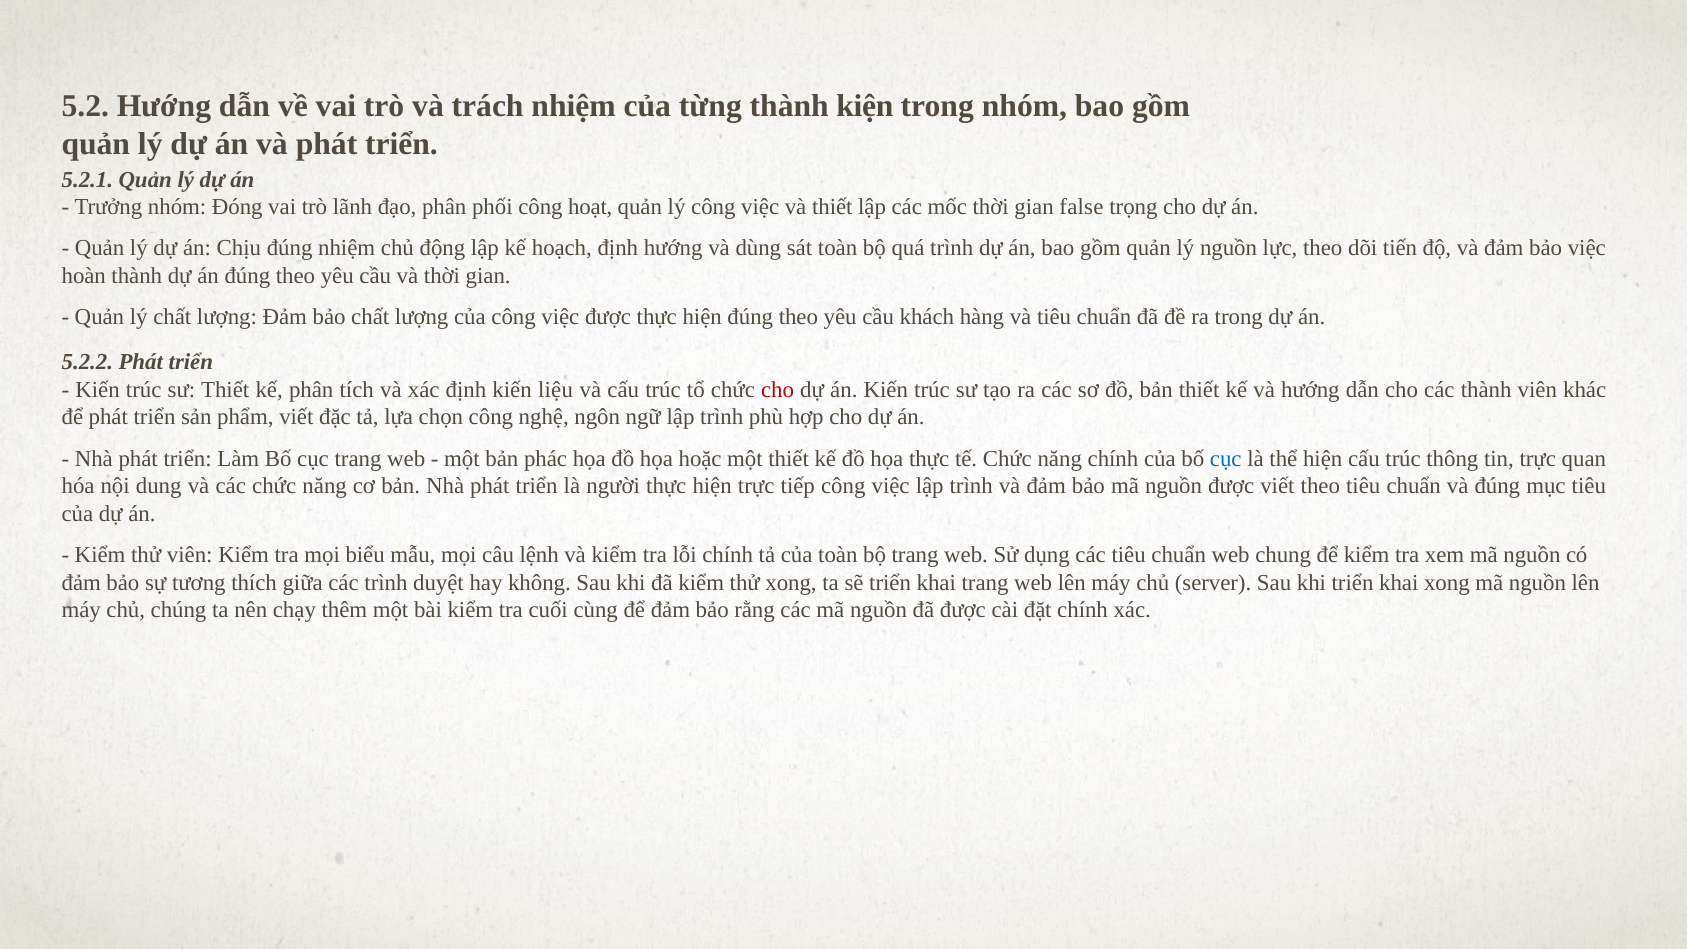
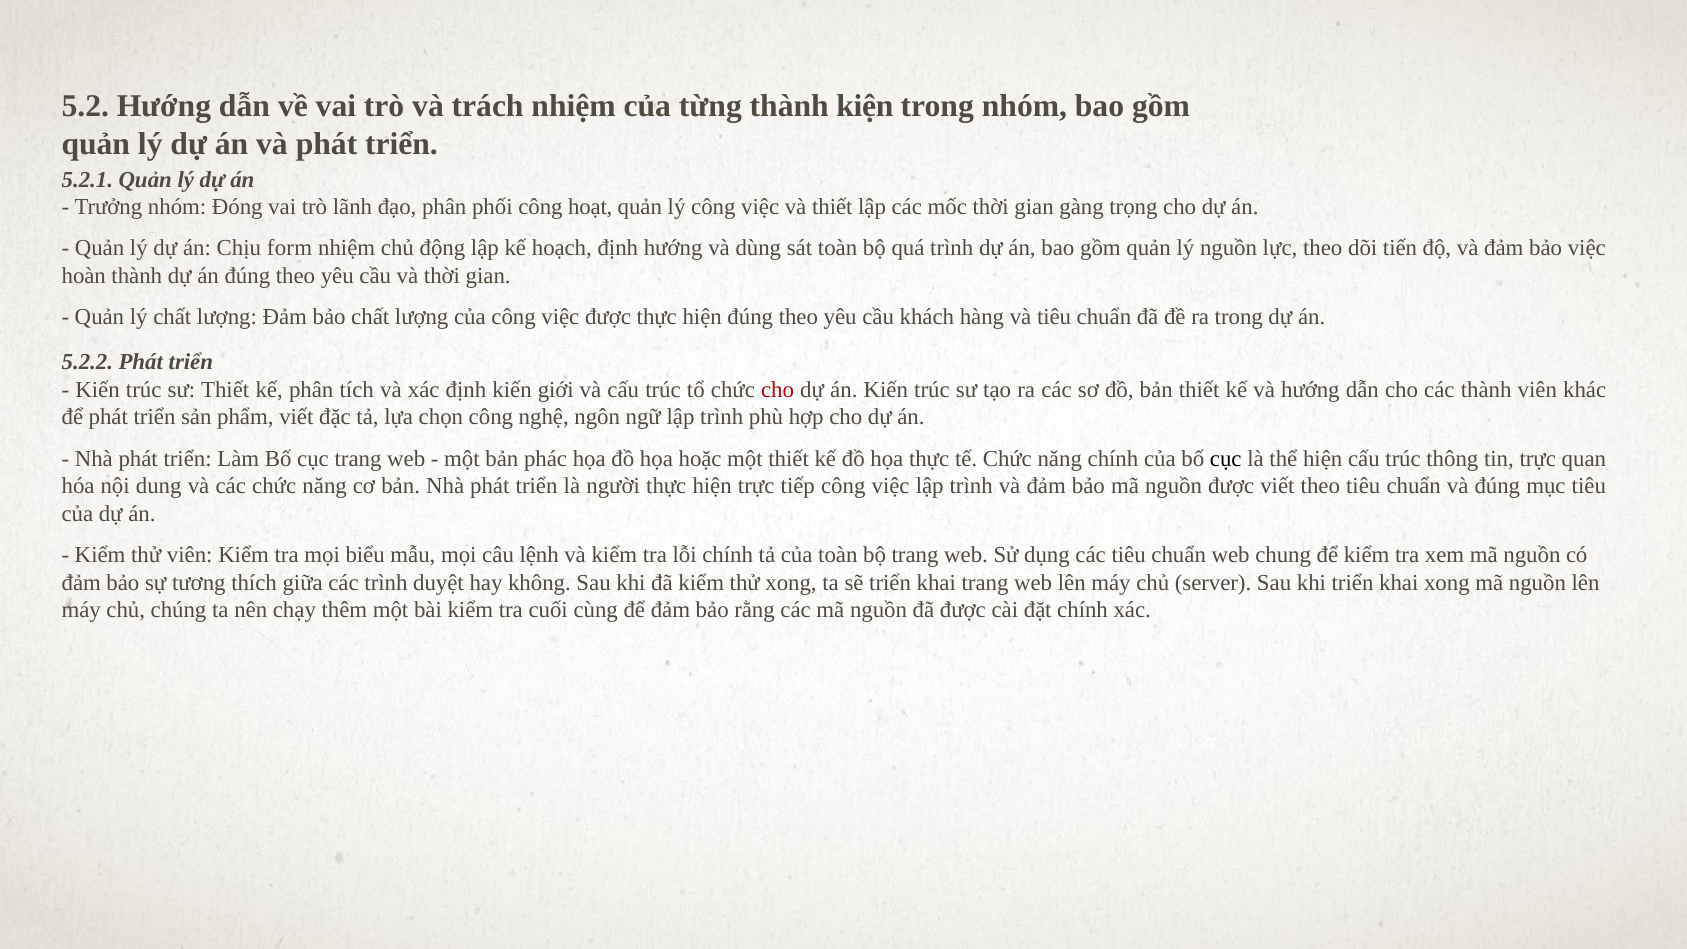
false: false -> gàng
Chịu đúng: đúng -> form
liệu: liệu -> giới
cục at (1226, 459) colour: blue -> black
